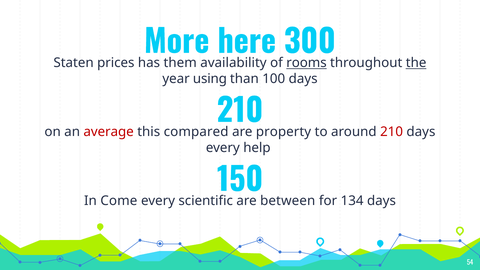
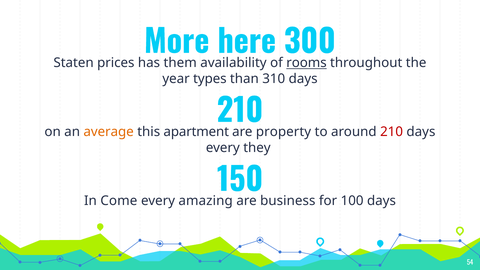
the underline: present -> none
using: using -> types
100: 100 -> 310
average colour: red -> orange
compared: compared -> apartment
help: help -> they
scientific: scientific -> amazing
between: between -> business
134: 134 -> 100
